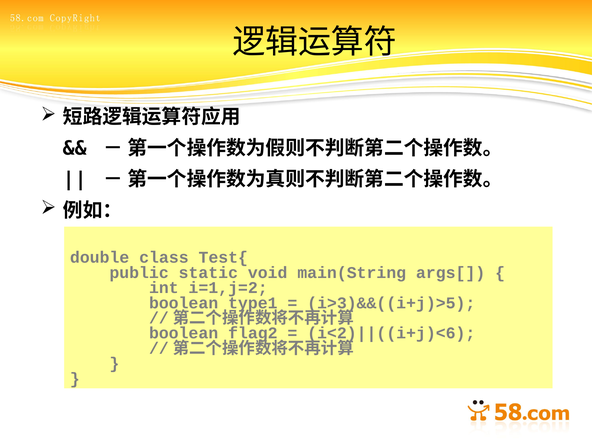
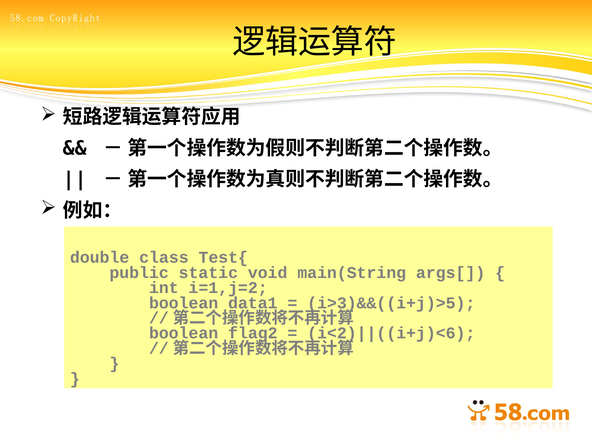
type1: type1 -> data1
